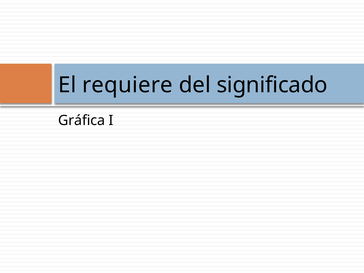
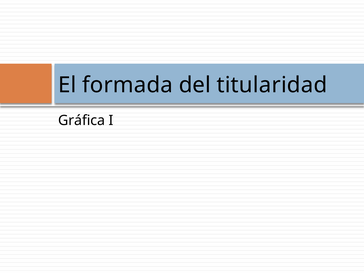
requiere: requiere -> formada
significado: significado -> titularidad
